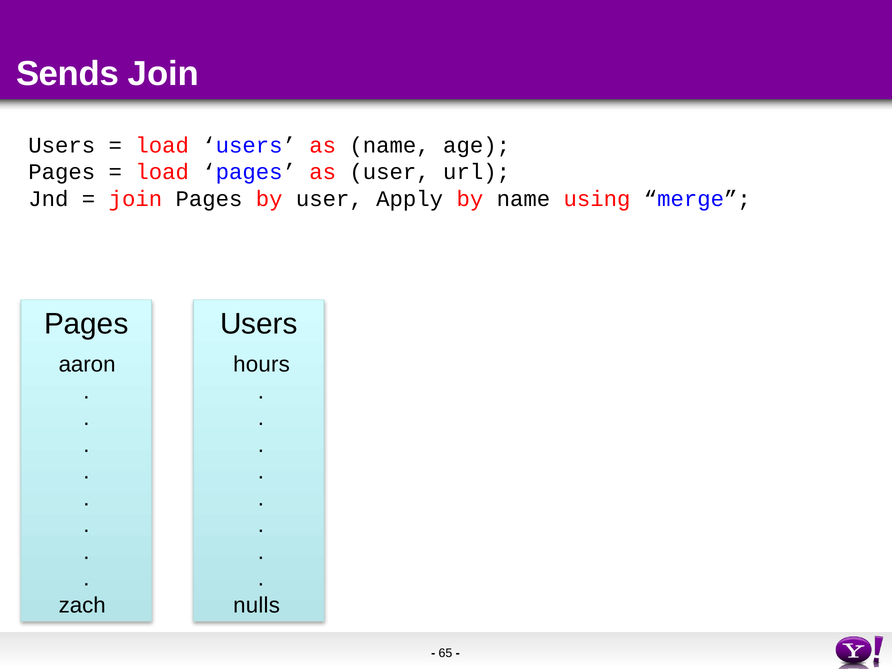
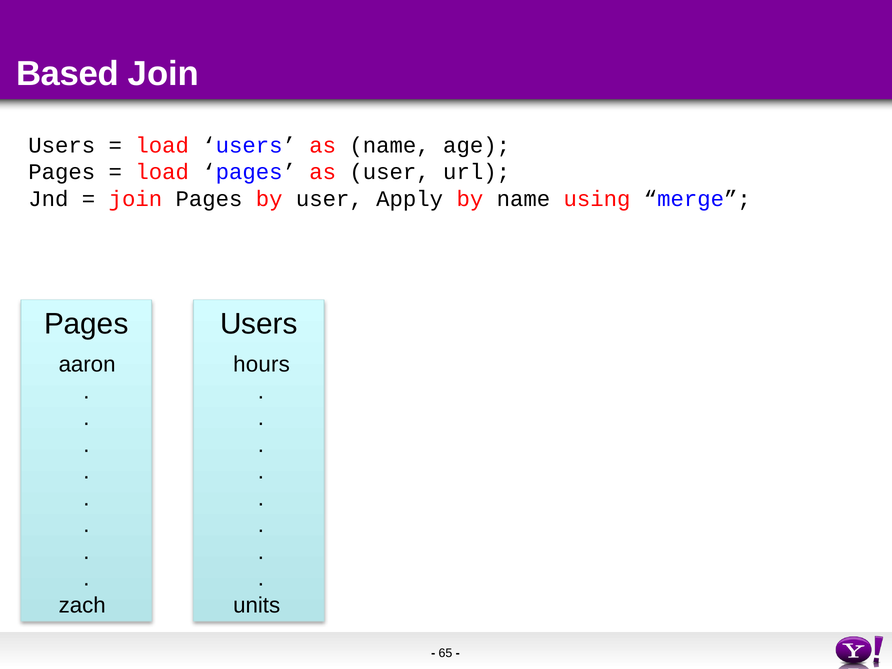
Sends: Sends -> Based
nulls: nulls -> units
